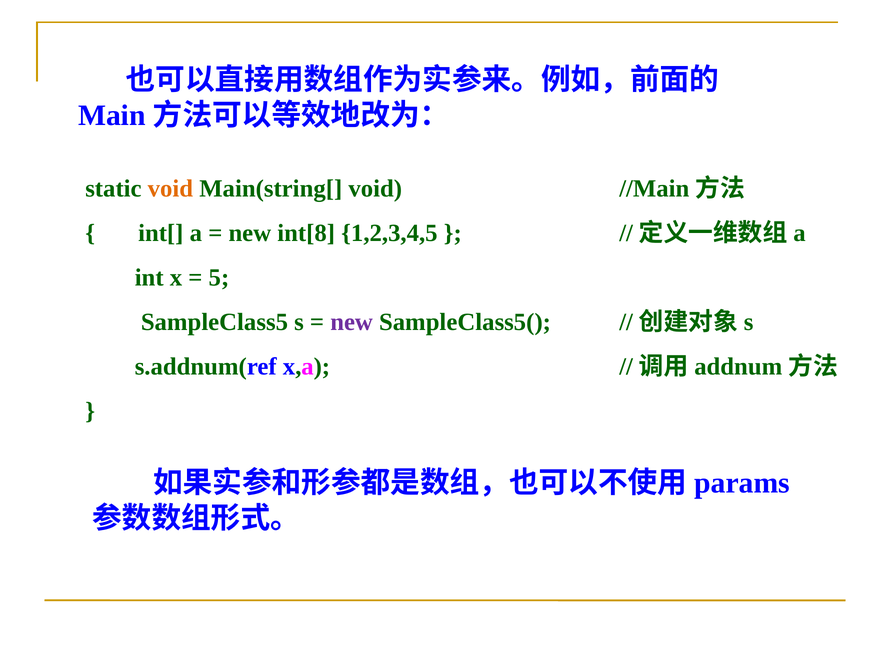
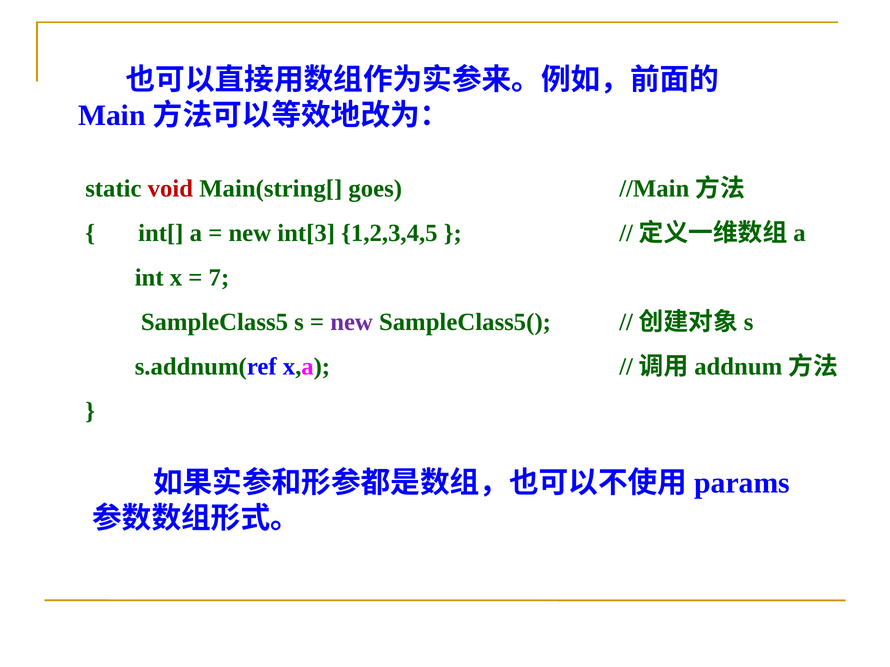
void at (170, 189) colour: orange -> red
Main(string[ void: void -> goes
int[8: int[8 -> int[3
5: 5 -> 7
